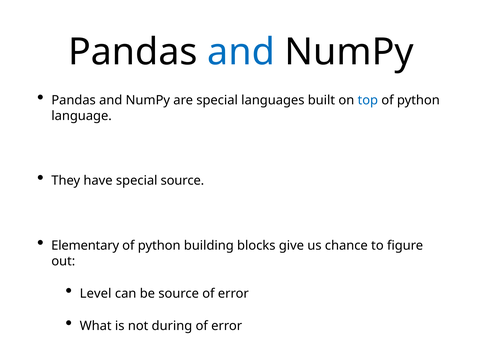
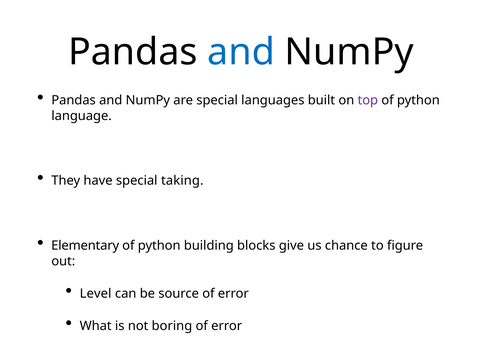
top colour: blue -> purple
special source: source -> taking
during: during -> boring
